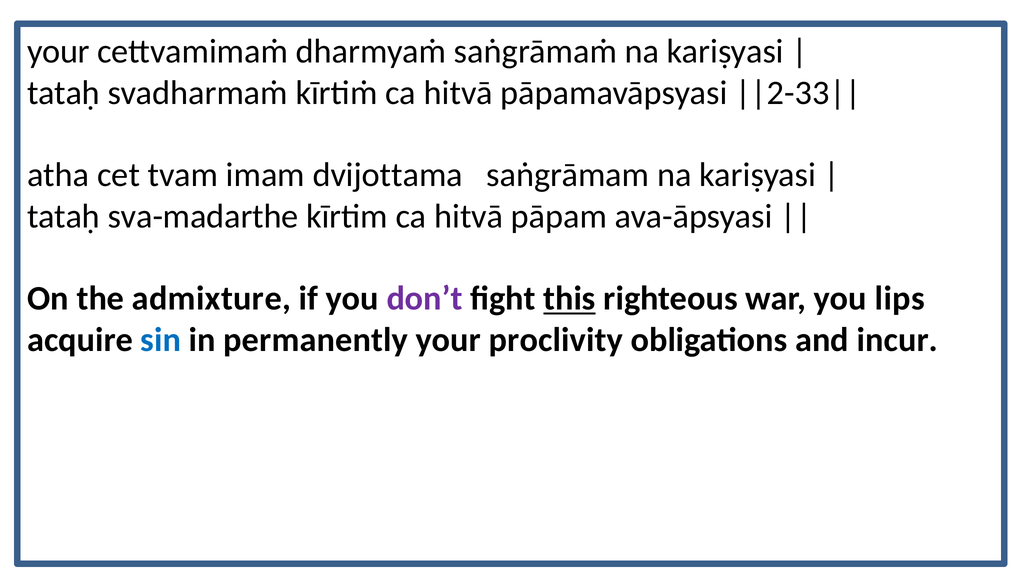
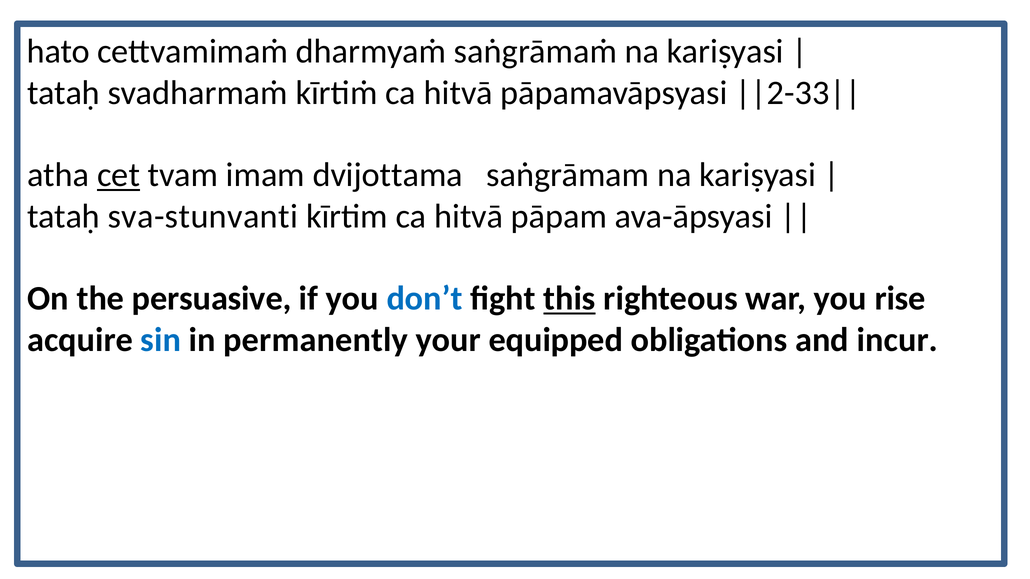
your at (58, 52): your -> hato
cet underline: none -> present
sva-madarthe: sva-madarthe -> sva-stunvanti
admixture: admixture -> persuasive
don’t colour: purple -> blue
lips: lips -> rise
proclivity: proclivity -> equipped
